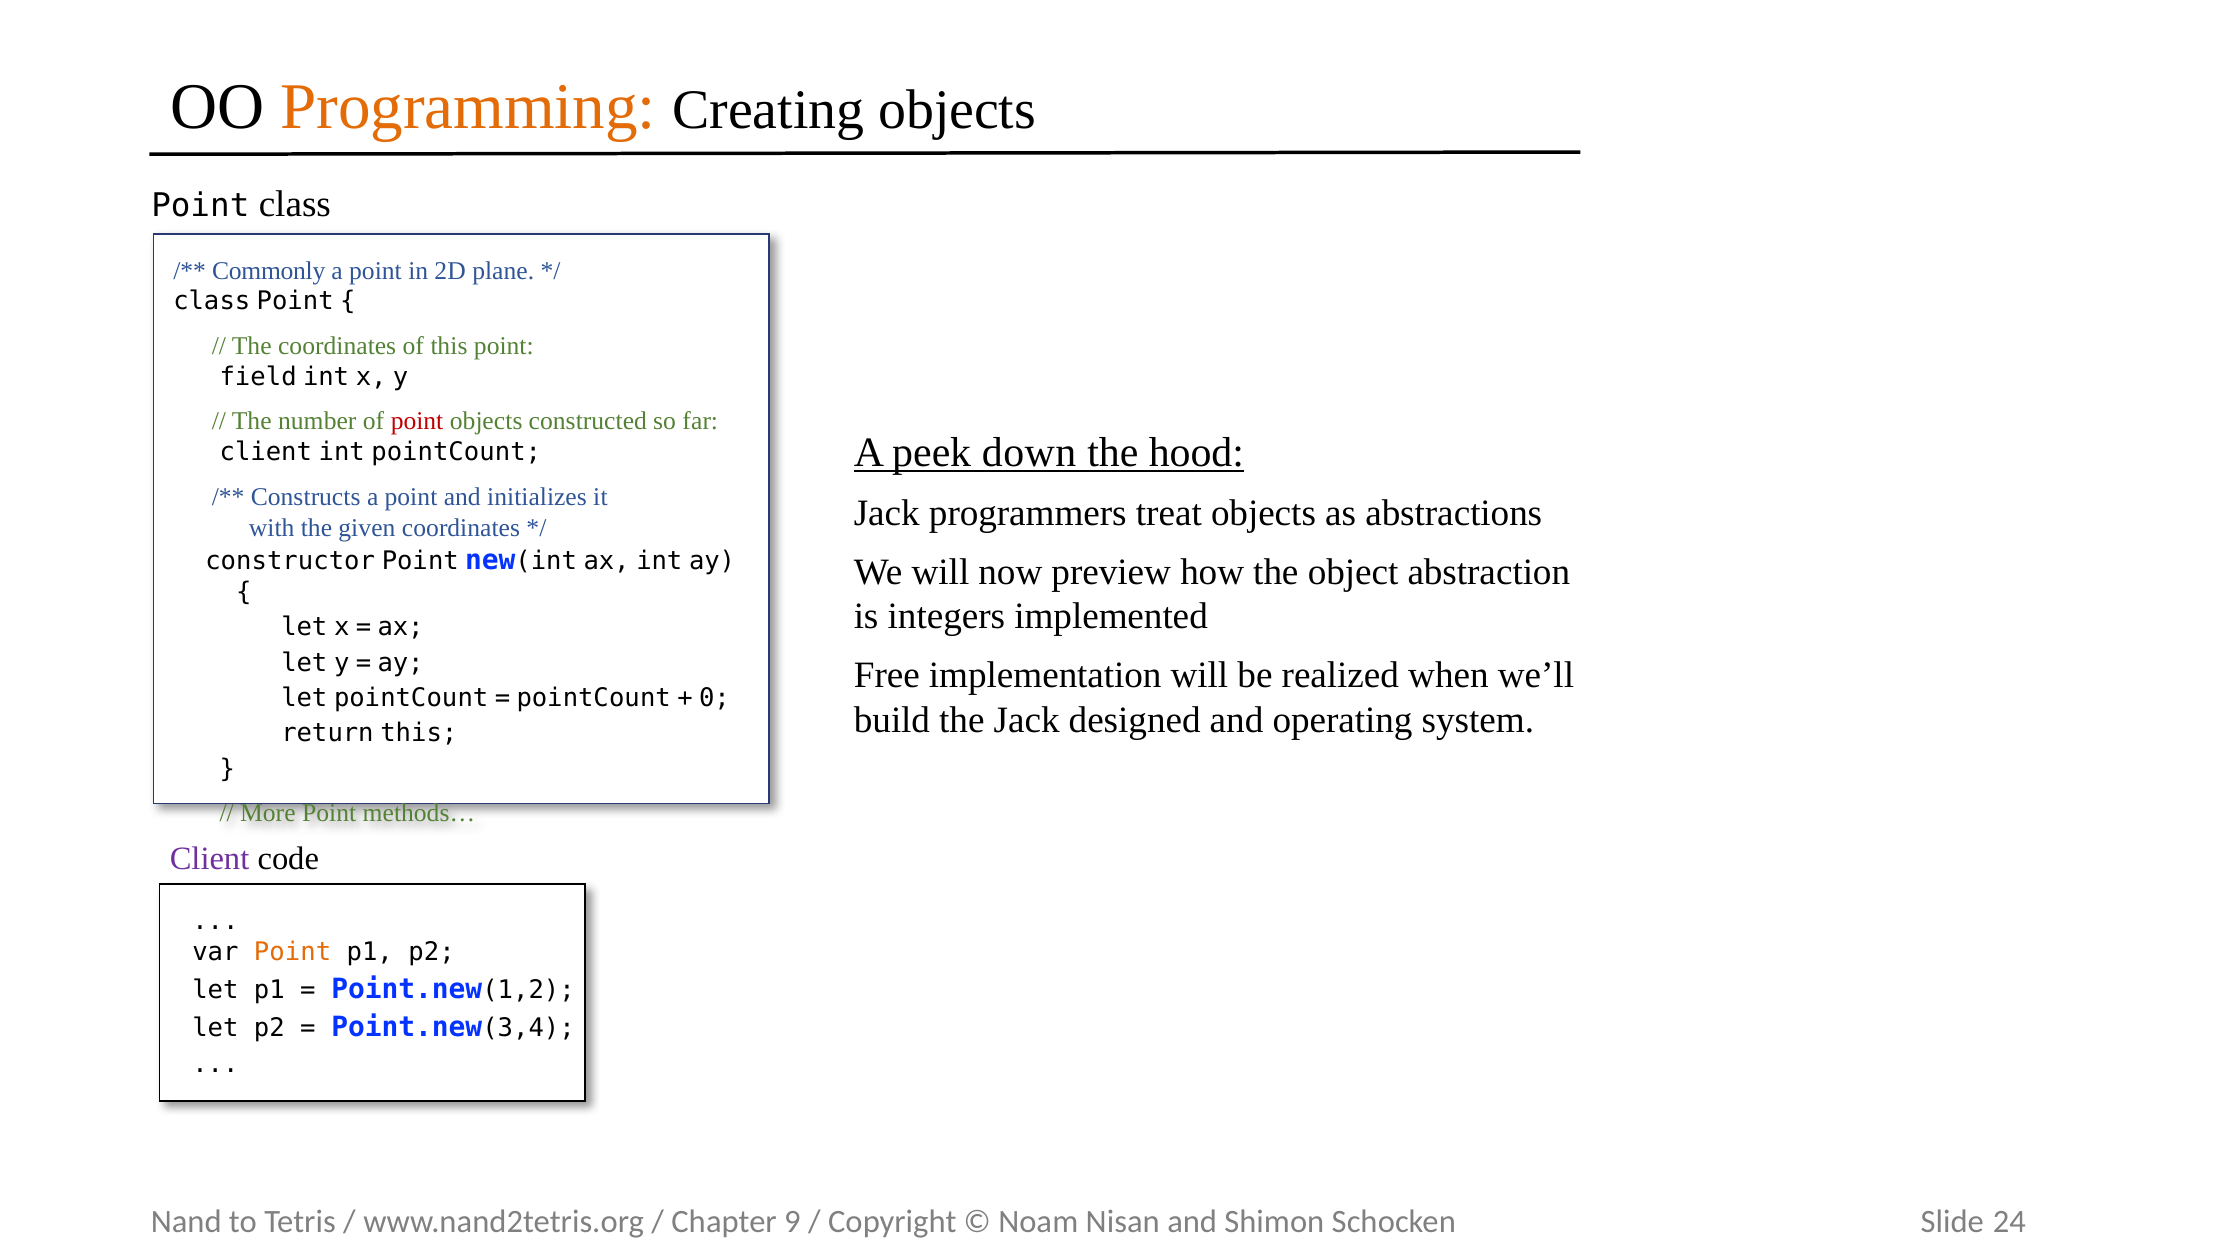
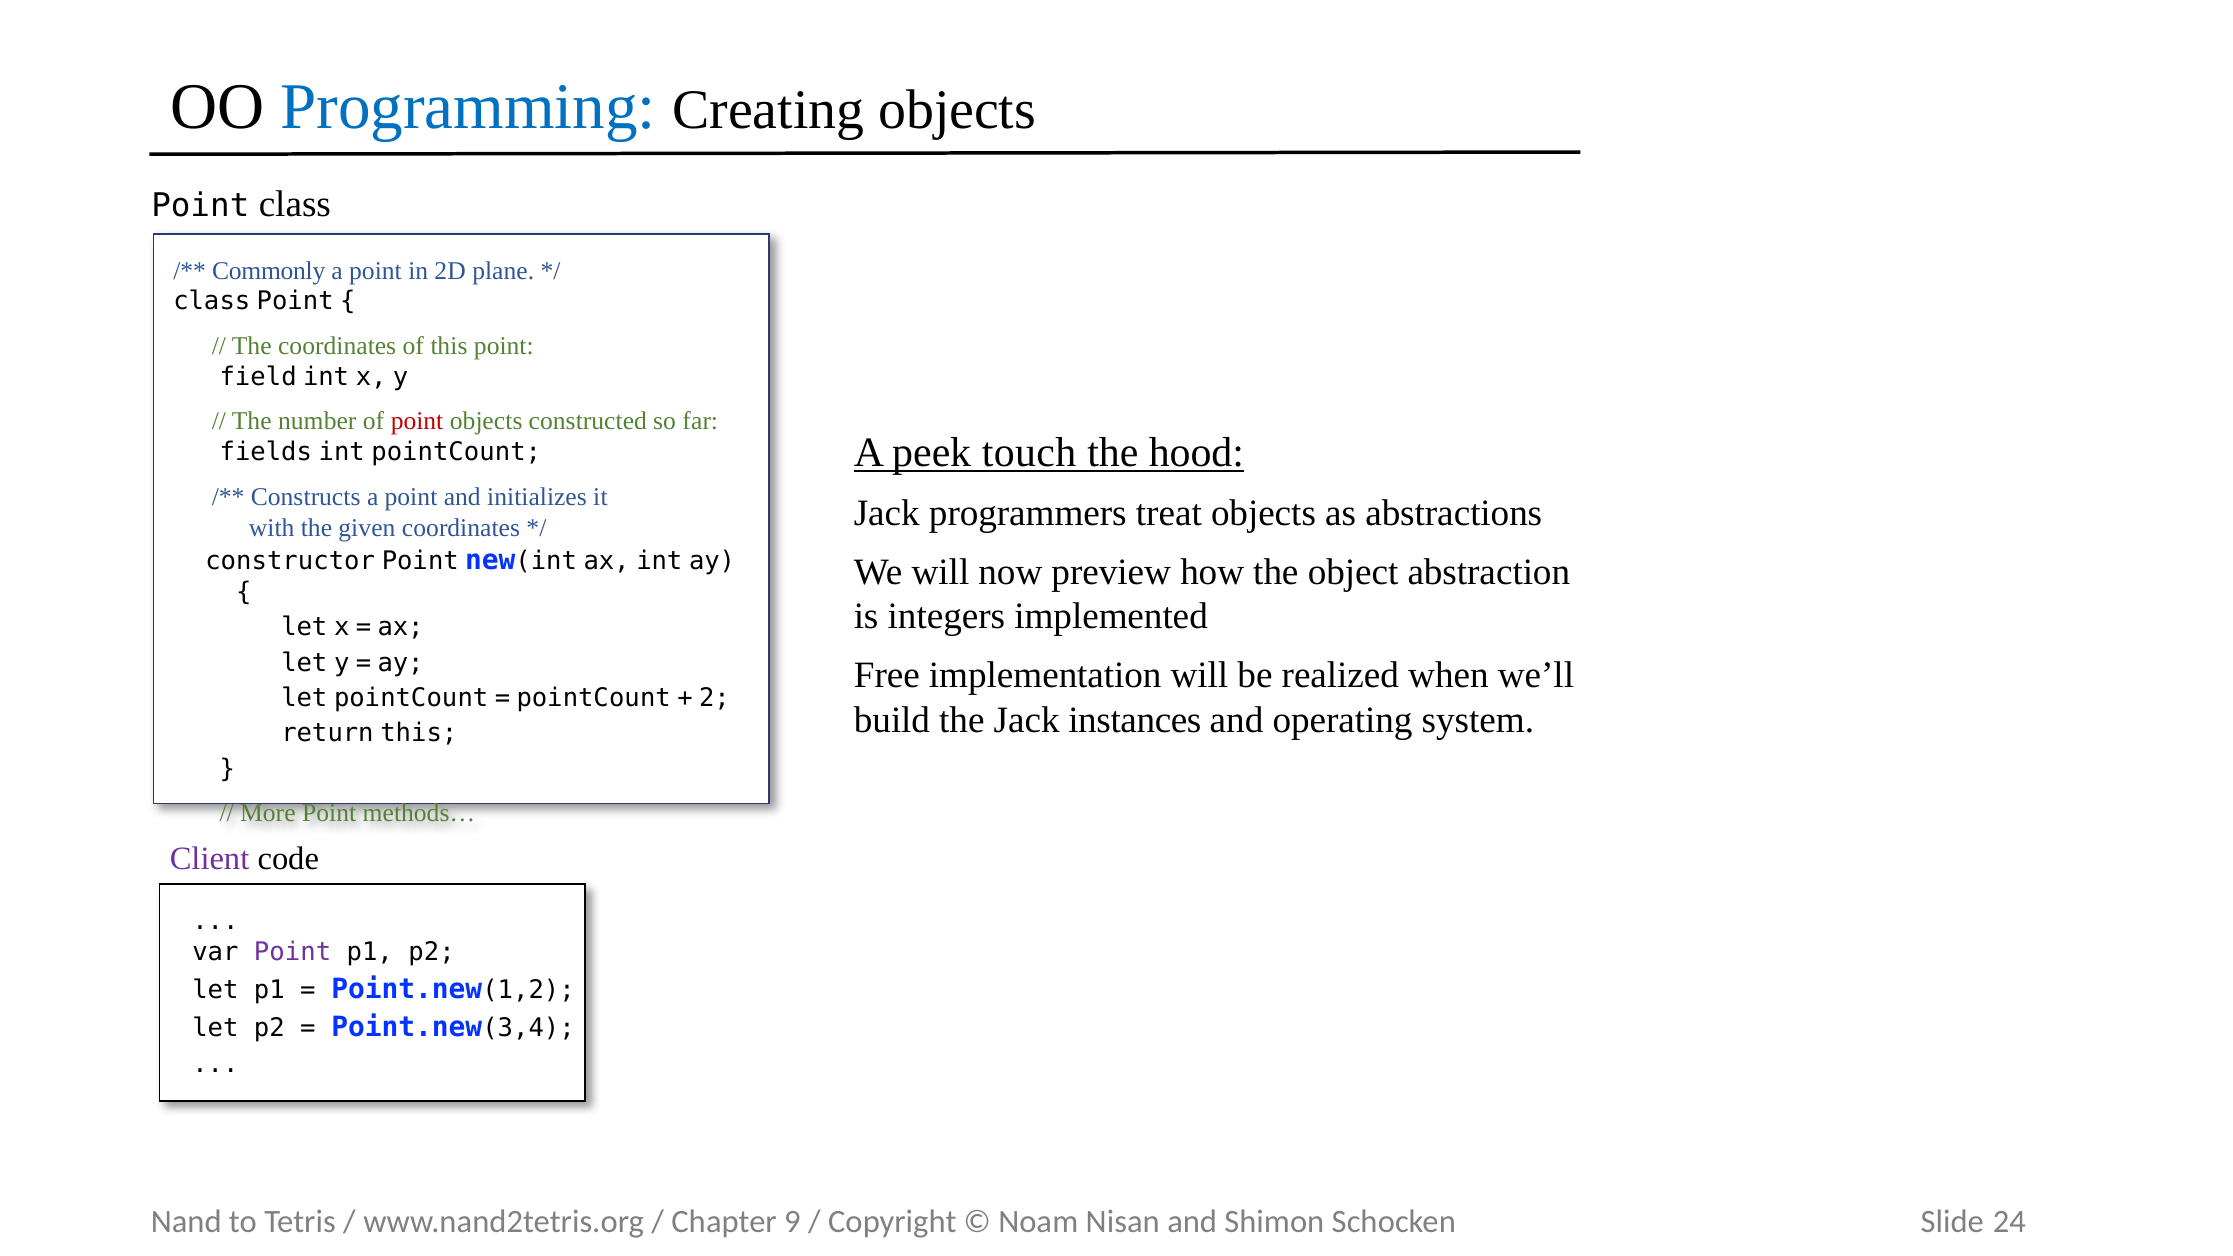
Programming colour: orange -> blue
down: down -> touch
client at (266, 452): client -> fields
0: 0 -> 2
designed: designed -> instances
Point at (293, 952) colour: orange -> purple
